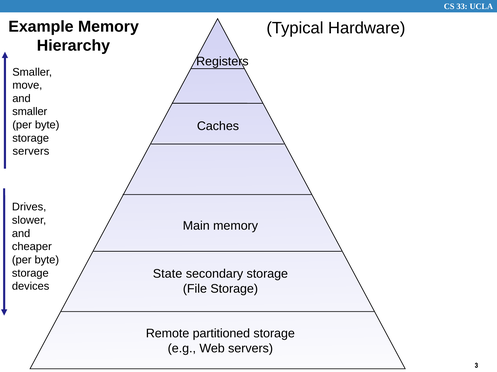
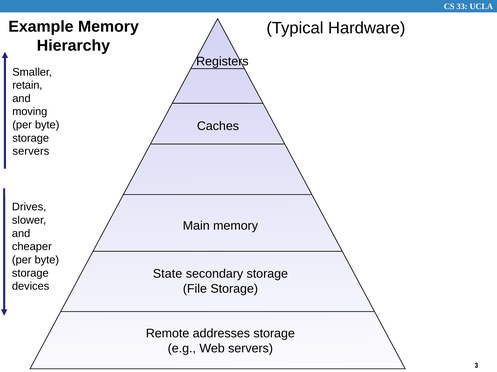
move: move -> retain
smaller at (30, 112): smaller -> moving
partitioned: partitioned -> addresses
